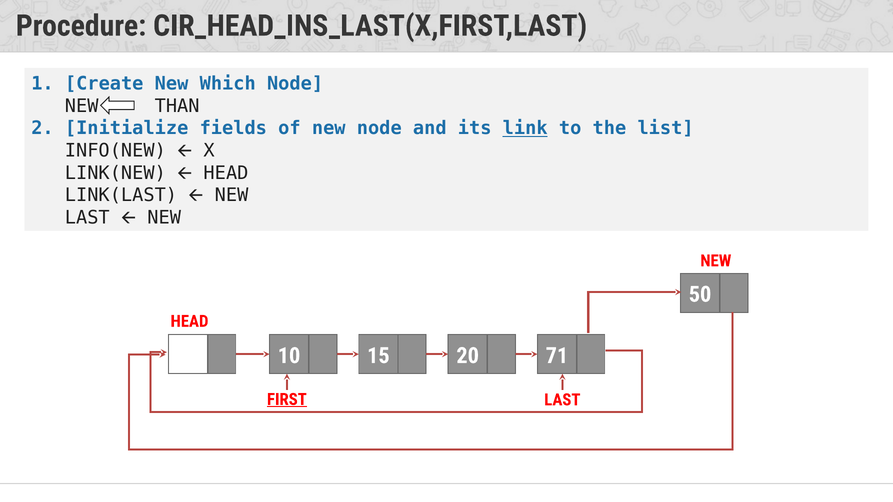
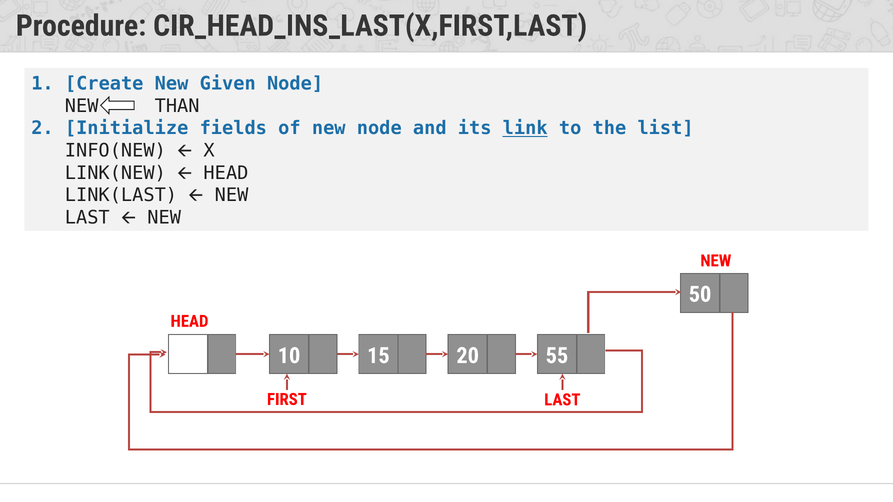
Which: Which -> Given
71: 71 -> 55
FIRST underline: present -> none
